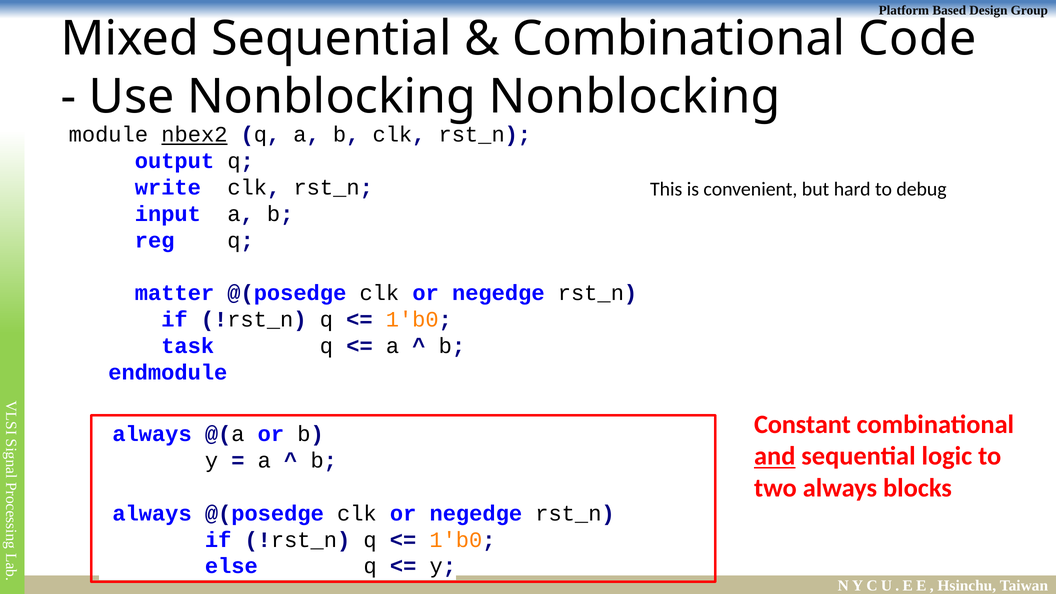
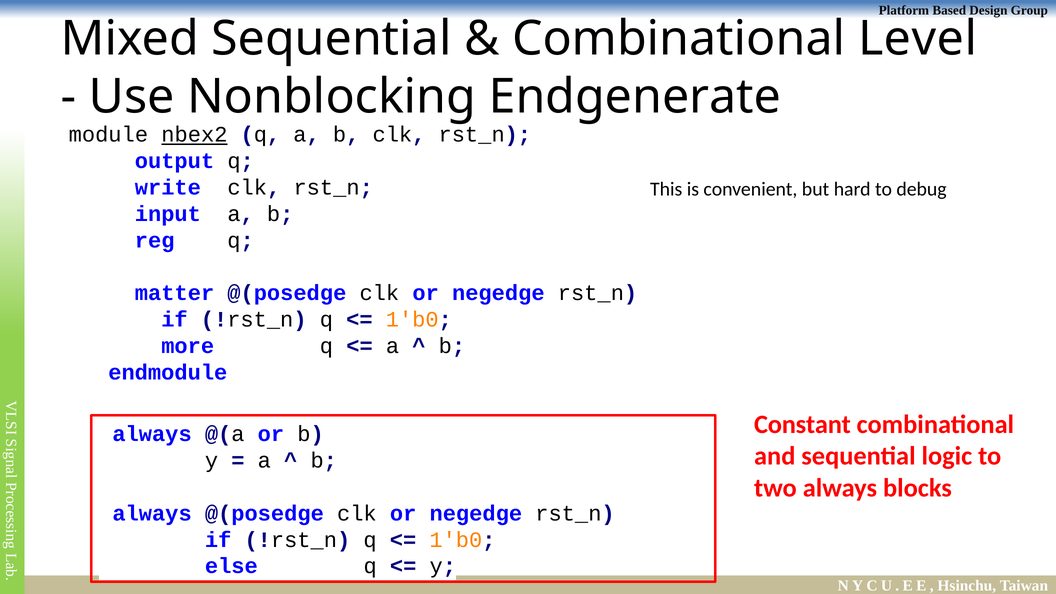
Code: Code -> Level
Nonblocking Nonblocking: Nonblocking -> Endgenerate
task: task -> more
and underline: present -> none
